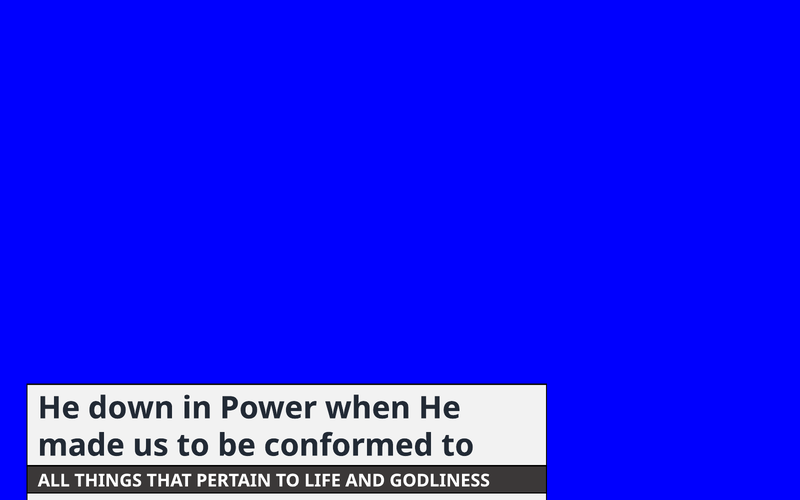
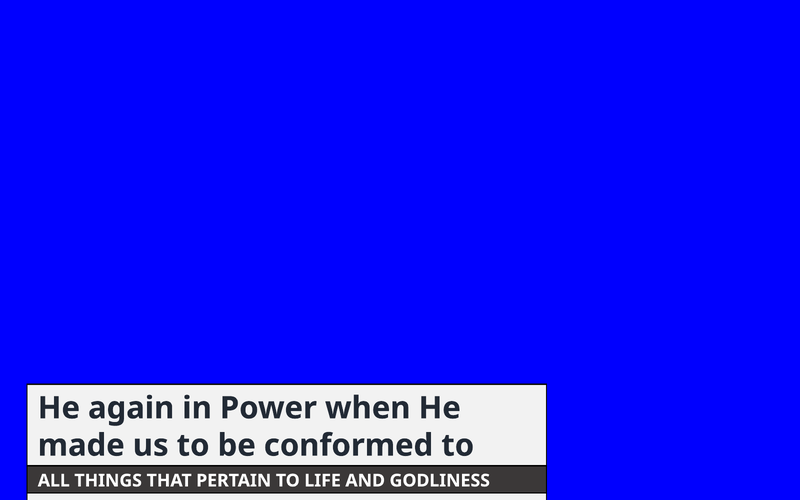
down: down -> again
